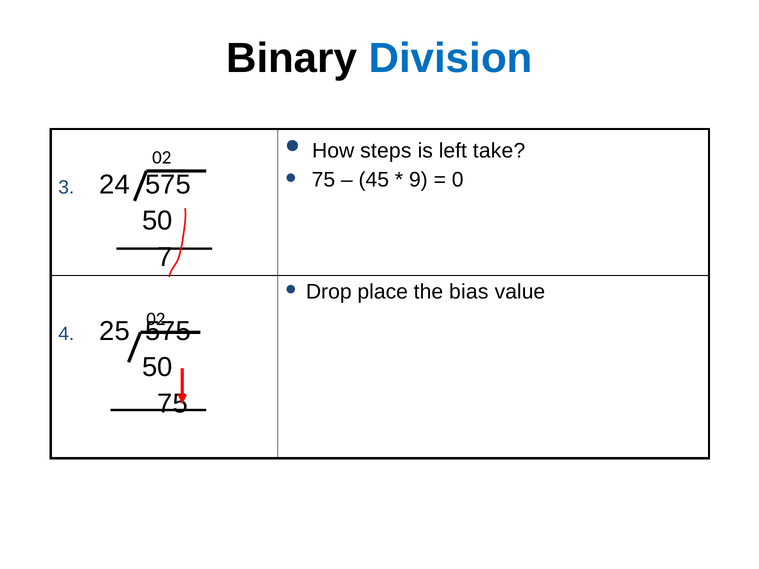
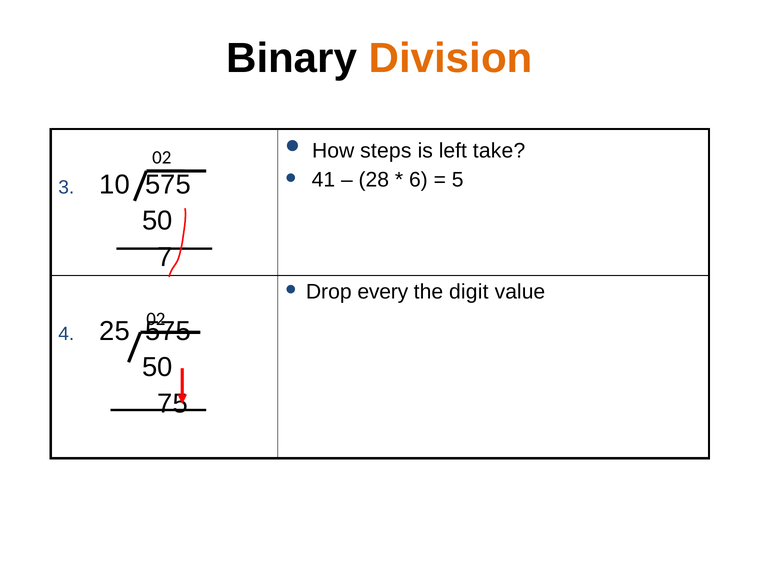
Division colour: blue -> orange
75 at (323, 180): 75 -> 41
45: 45 -> 28
9: 9 -> 6
0: 0 -> 5
24: 24 -> 10
place: place -> every
bias: bias -> digit
